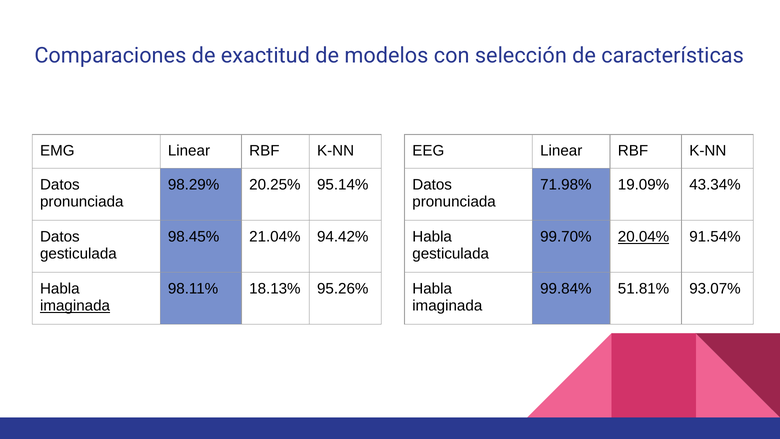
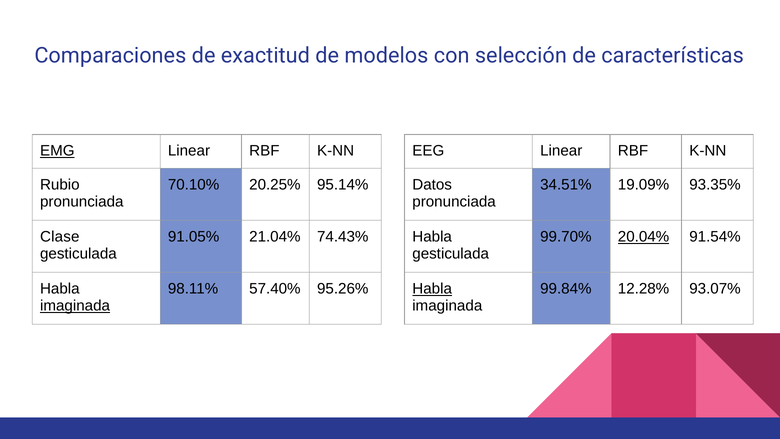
EMG underline: none -> present
Datos at (60, 185): Datos -> Rubio
98.29%: 98.29% -> 70.10%
71.98%: 71.98% -> 34.51%
43.34%: 43.34% -> 93.35%
Datos at (60, 237): Datos -> Clase
98.45%: 98.45% -> 91.05%
94.42%: 94.42% -> 74.43%
18.13%: 18.13% -> 57.40%
Habla at (432, 289) underline: none -> present
51.81%: 51.81% -> 12.28%
